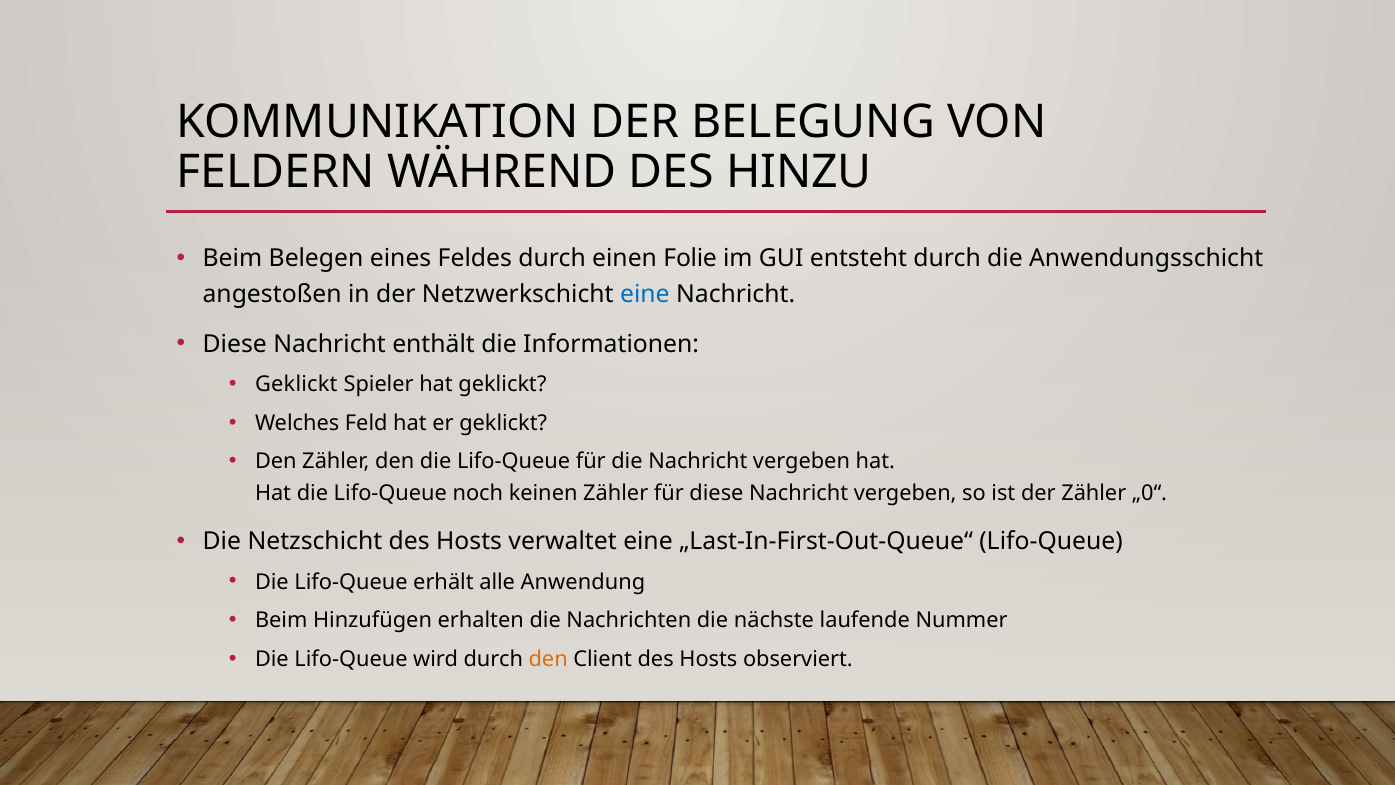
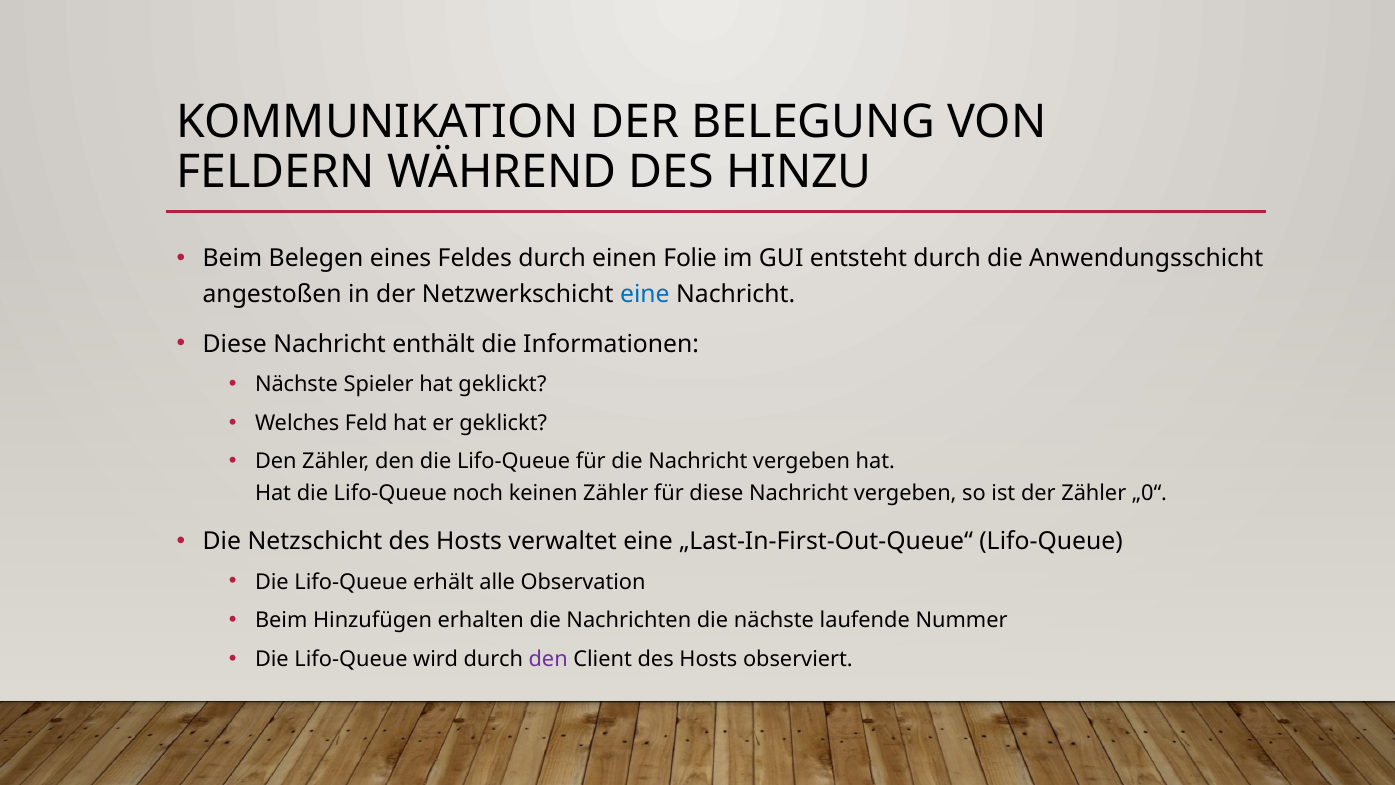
Geklickt at (296, 384): Geklickt -> Nächste
Anwendung: Anwendung -> Observation
den at (548, 659) colour: orange -> purple
